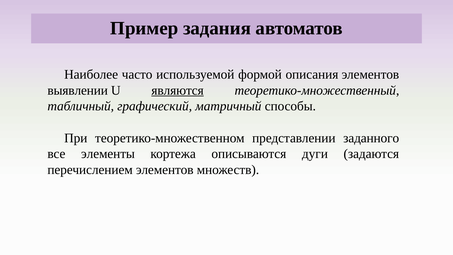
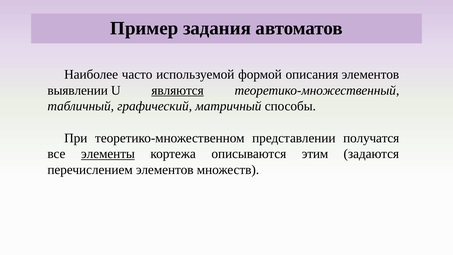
заданного: заданного -> получатся
элементы underline: none -> present
дуги: дуги -> этим
